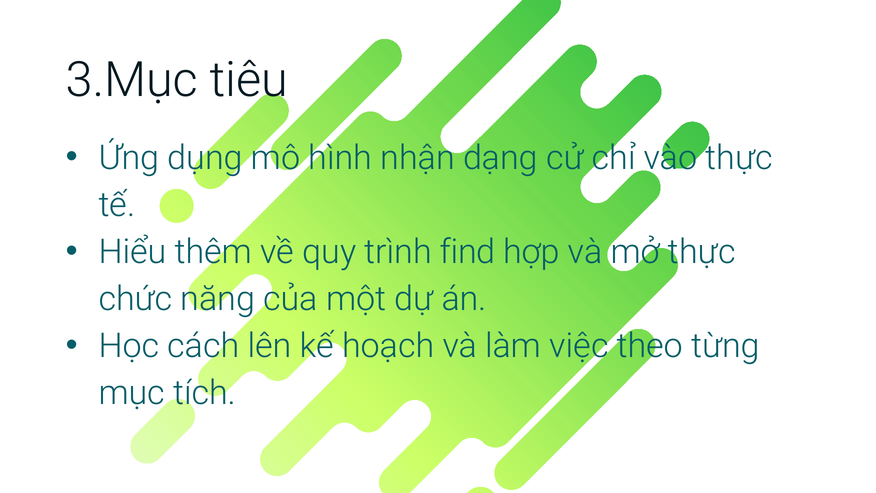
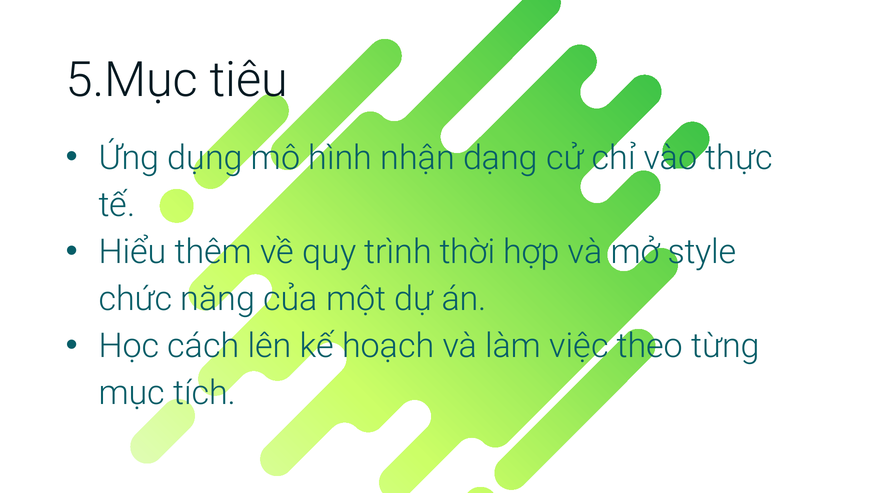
3.Mục: 3.Mục -> 5.Mục
find: find -> thời
mở thực: thực -> style
